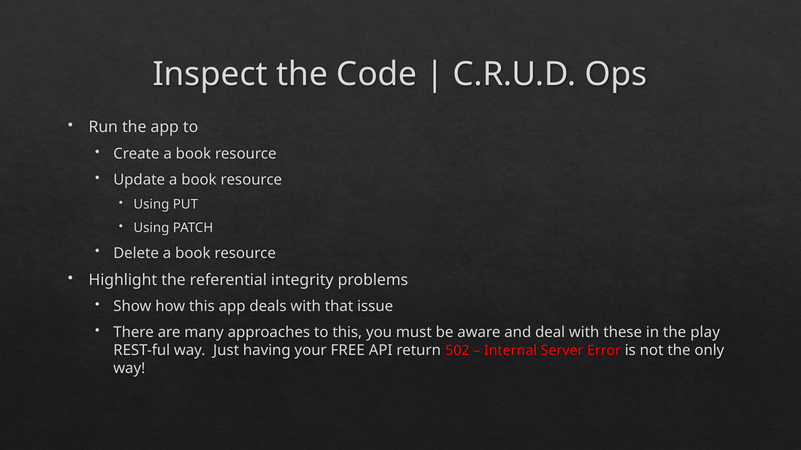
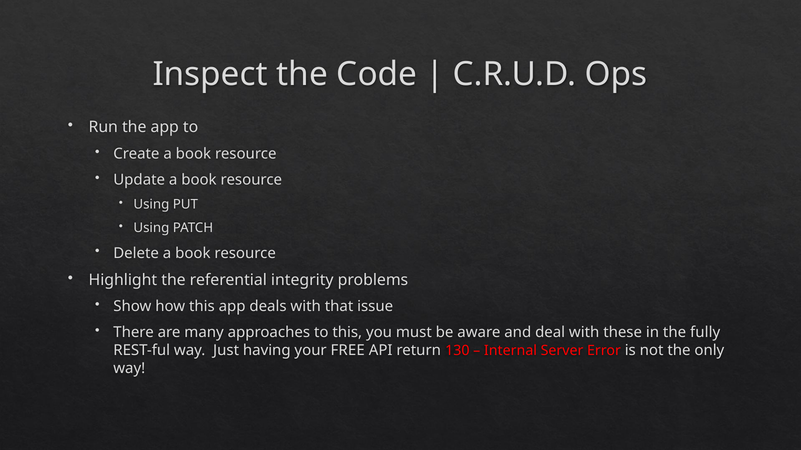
play: play -> fully
502: 502 -> 130
